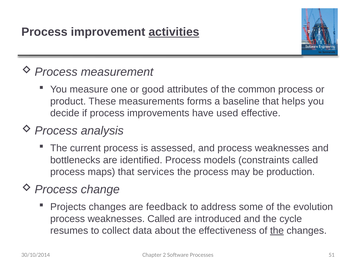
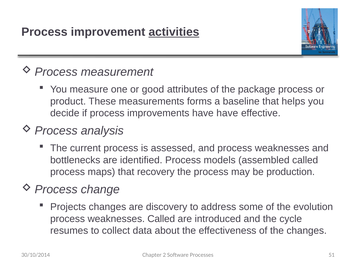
common: common -> package
have used: used -> have
constraints: constraints -> assembled
services: services -> recovery
feedback: feedback -> discovery
the at (277, 231) underline: present -> none
